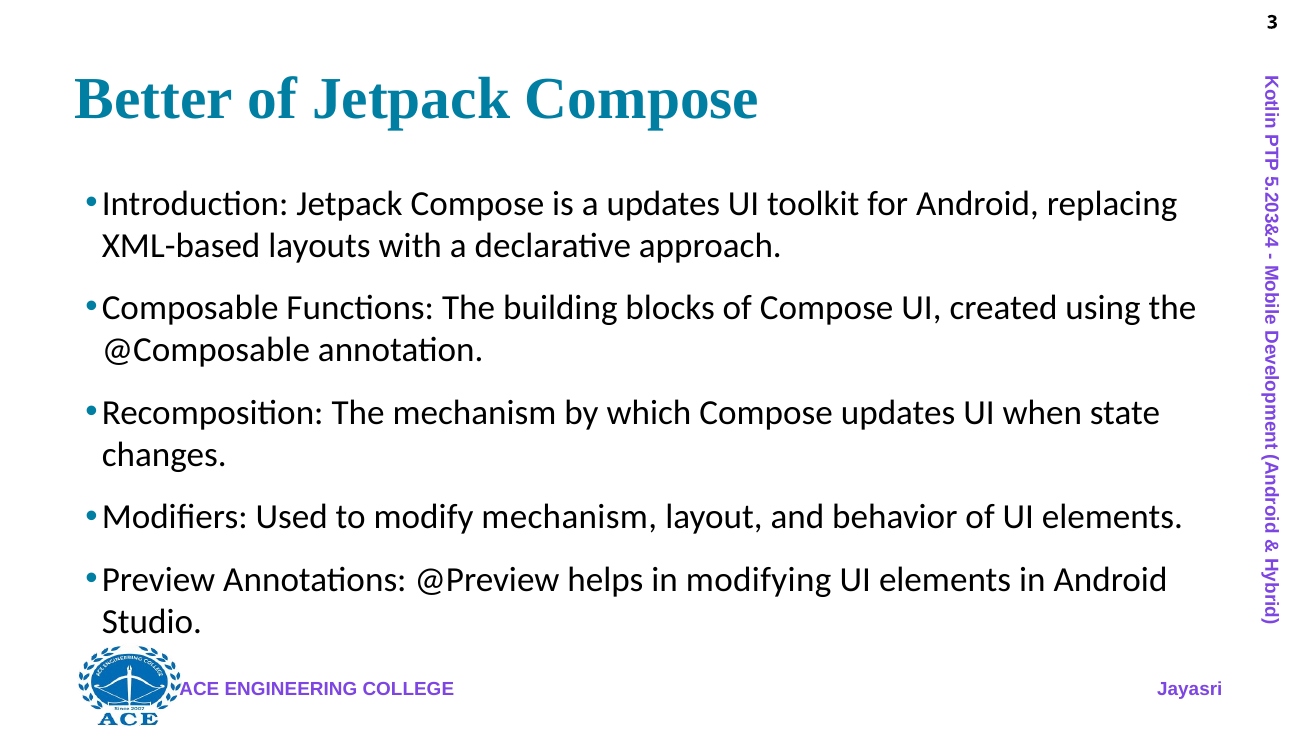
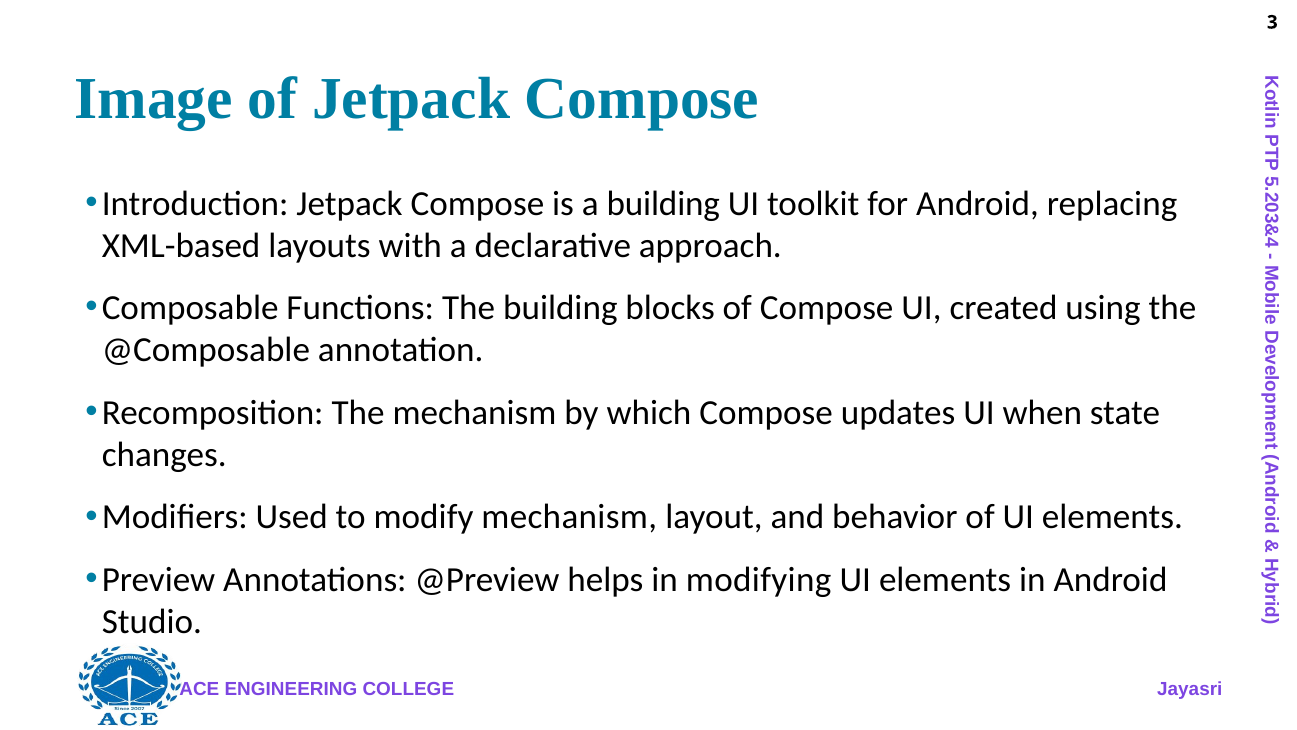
Better: Better -> Image
a updates: updates -> building
